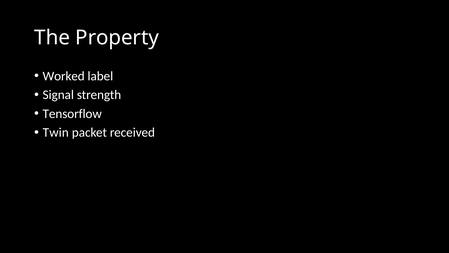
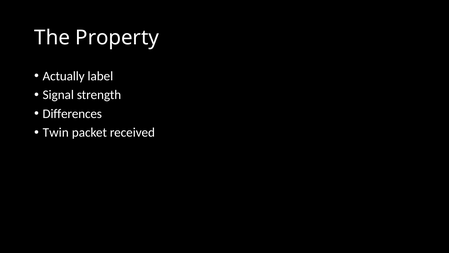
Worked: Worked -> Actually
Tensorflow: Tensorflow -> Differences
